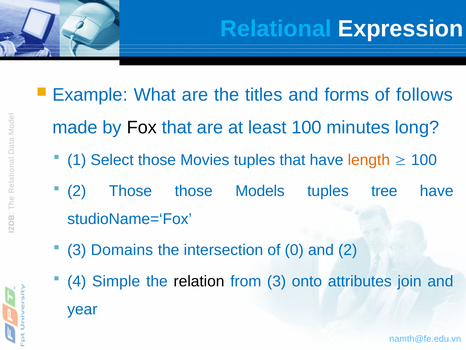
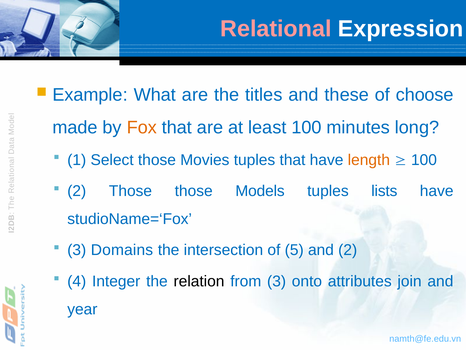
Relational colour: light blue -> pink
forms: forms -> these
follows: follows -> choose
Fox colour: black -> orange
tree: tree -> lists
0: 0 -> 5
Simple: Simple -> Integer
